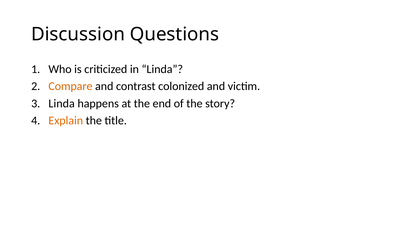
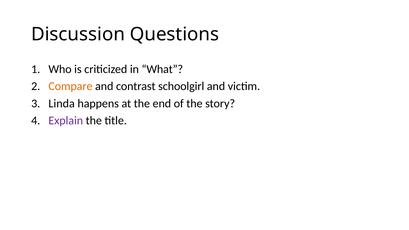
in Linda: Linda -> What
colonized: colonized -> schoolgirl
Explain colour: orange -> purple
